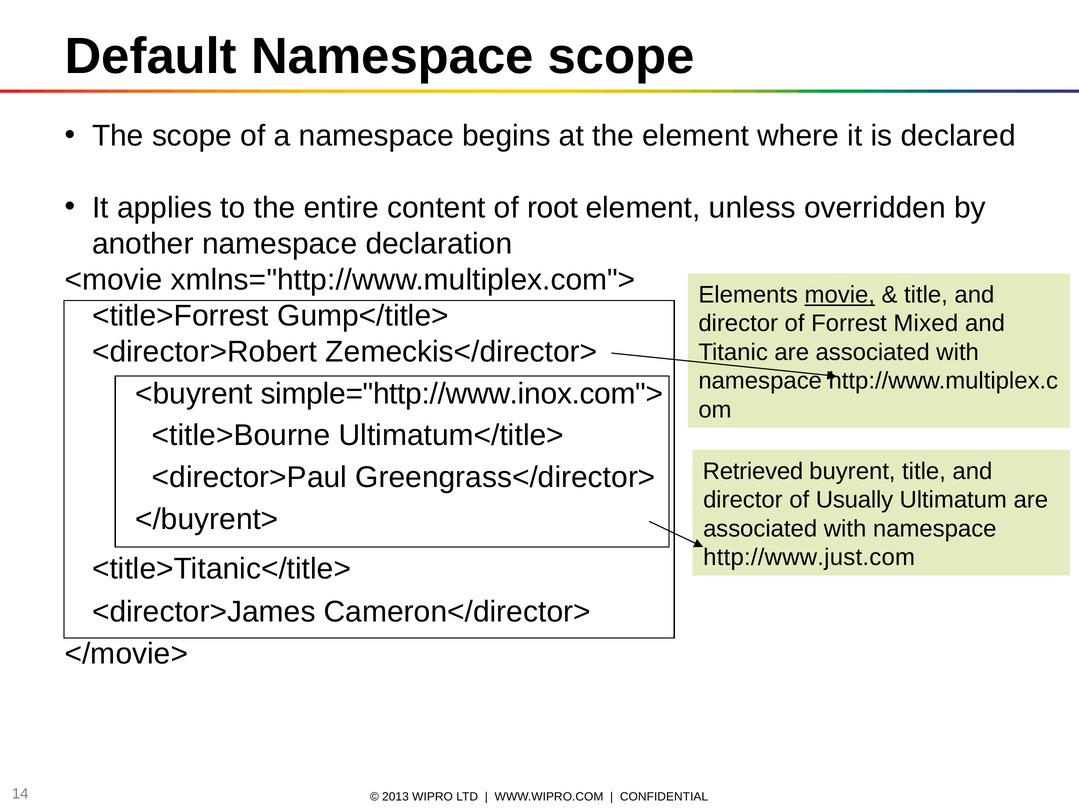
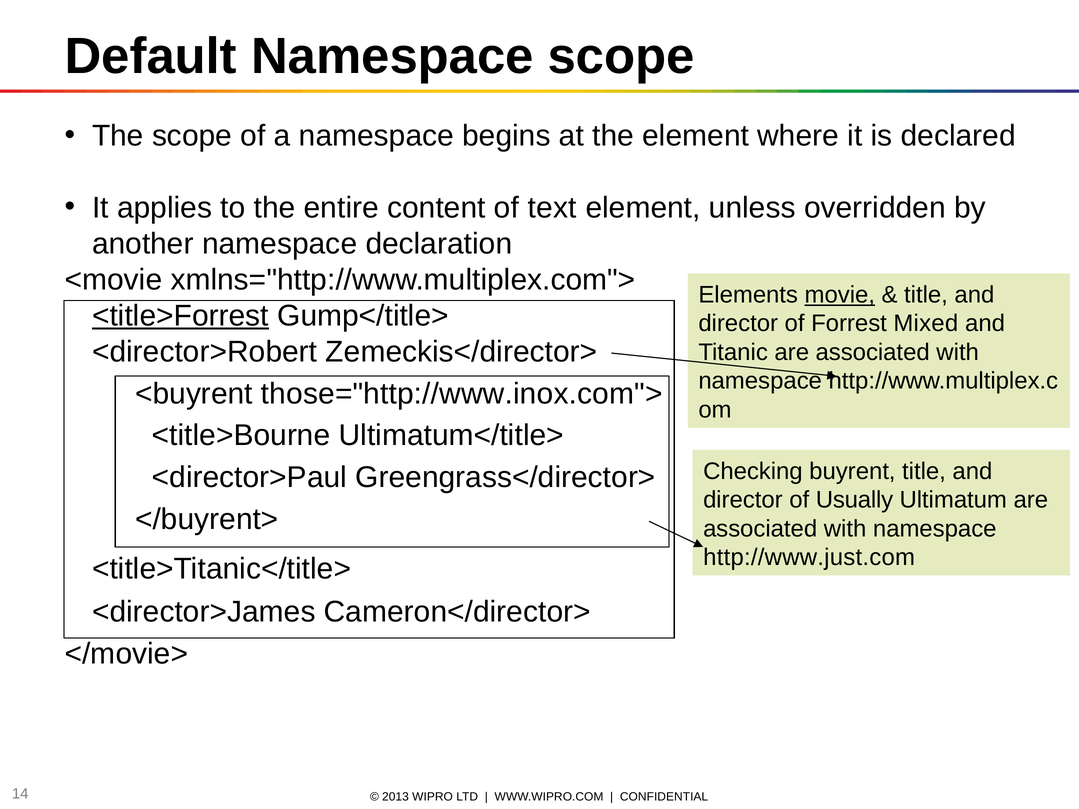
root: root -> text
<title>Forrest underline: none -> present
simple="http://www.inox.com">: simple="http://www.inox.com"> -> those="http://www.inox.com">
Retrieved: Retrieved -> Checking
